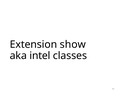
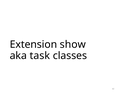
intel: intel -> task
